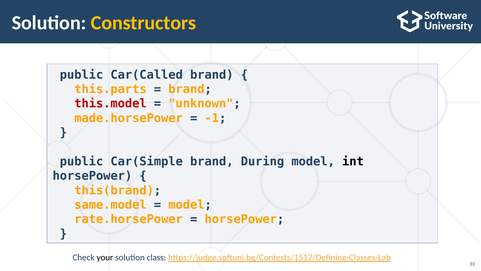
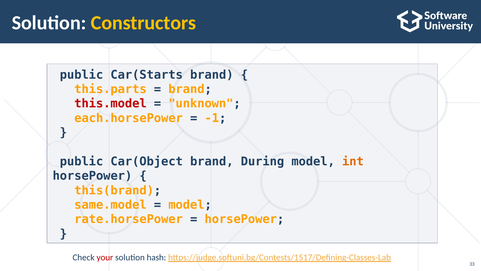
Car(Called: Car(Called -> Car(Starts
made.horsePower: made.horsePower -> each.horsePower
Car(Simple: Car(Simple -> Car(Object
int colour: black -> orange
your colour: black -> red
class: class -> hash
